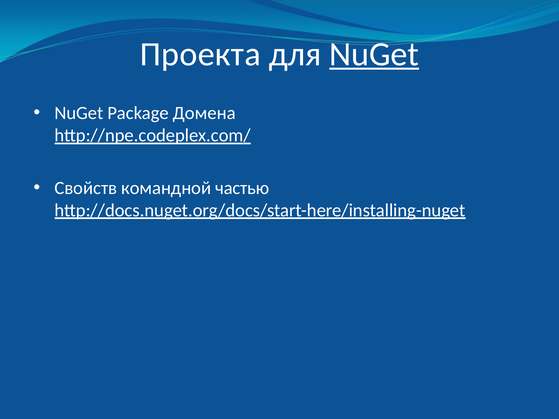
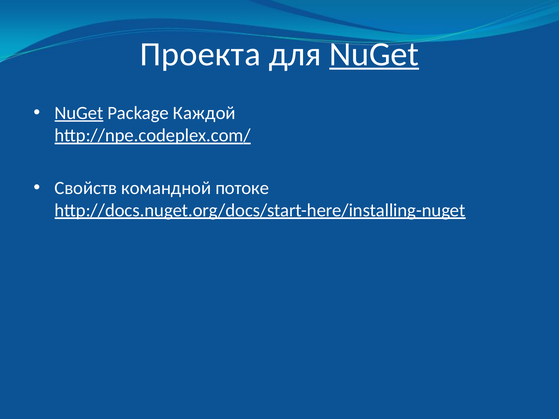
NuGet at (79, 113) underline: none -> present
Домена: Домена -> Каждой
частью: частью -> потоке
